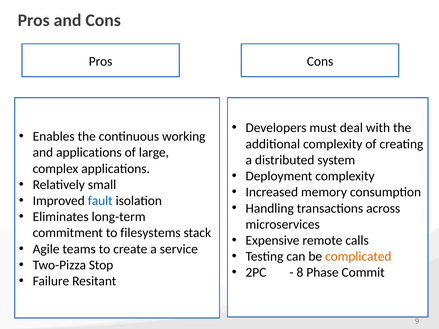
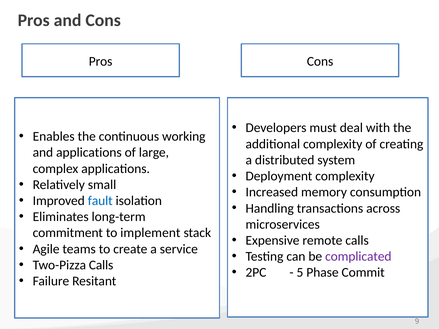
filesystems: filesystems -> implement
complicated colour: orange -> purple
Two-Pizza Stop: Stop -> Calls
8: 8 -> 5
